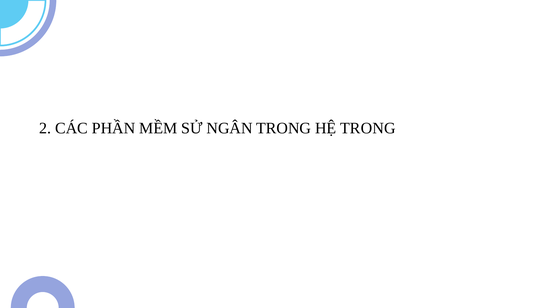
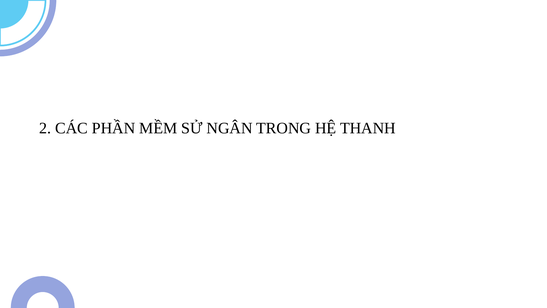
HỆ TRONG: TRONG -> THANH
